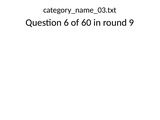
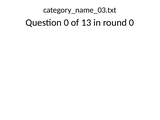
Question 6: 6 -> 0
60: 60 -> 13
round 9: 9 -> 0
